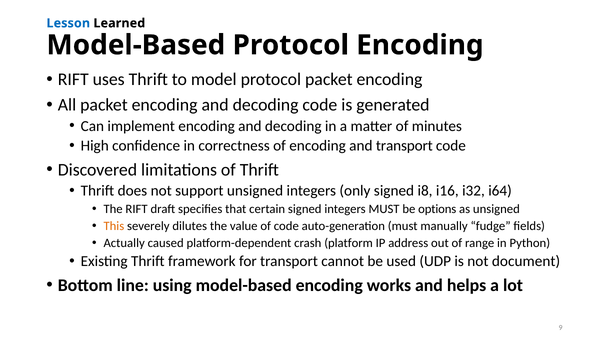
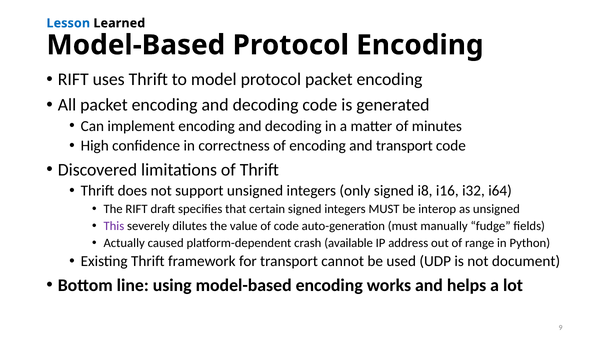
options: options -> interop
This colour: orange -> purple
platform: platform -> available
